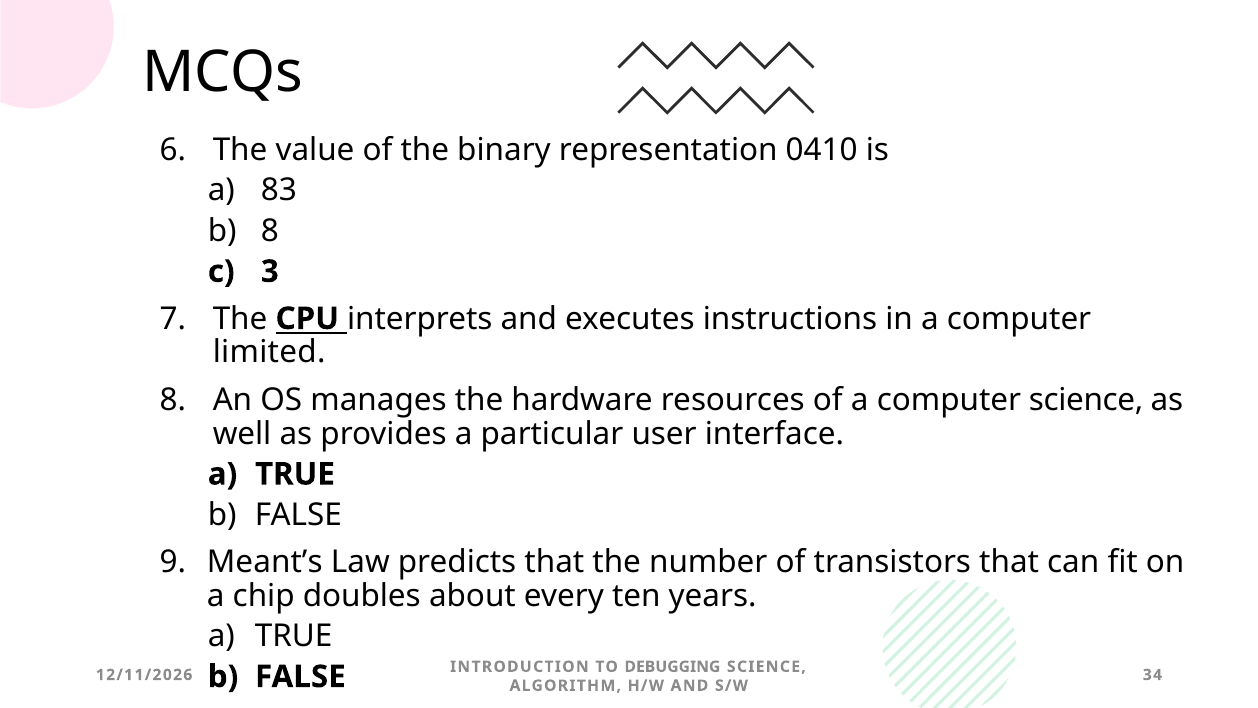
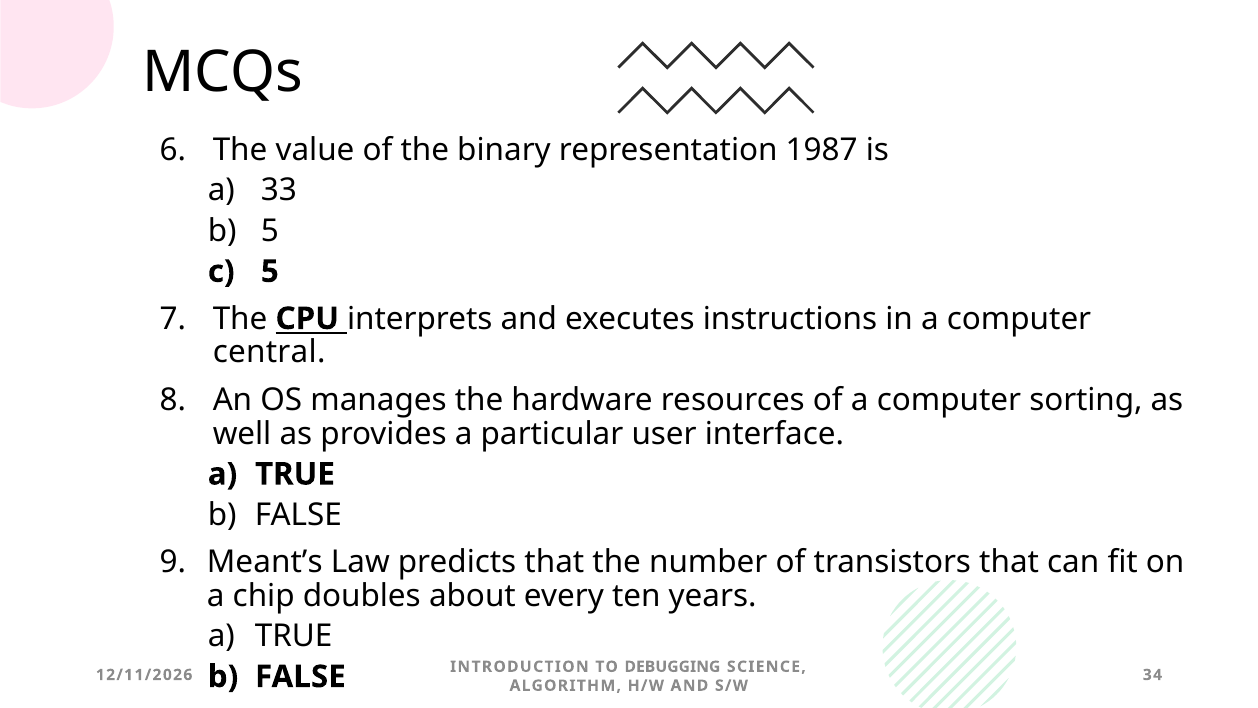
0410: 0410 -> 1987
83: 83 -> 33
8 at (270, 231): 8 -> 5
3 at (270, 271): 3 -> 5
limited: limited -> central
computer science: science -> sorting
